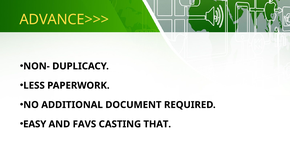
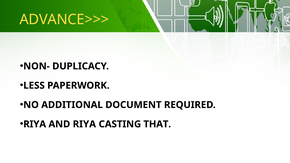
EASY at (35, 124): EASY -> RIYA
AND FAVS: FAVS -> RIYA
